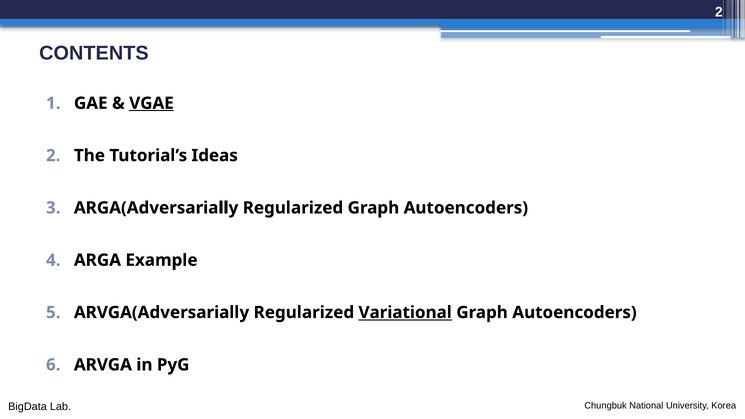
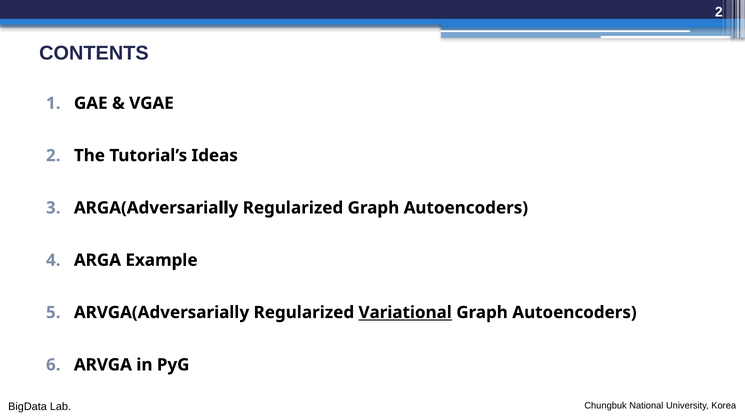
VGAE underline: present -> none
